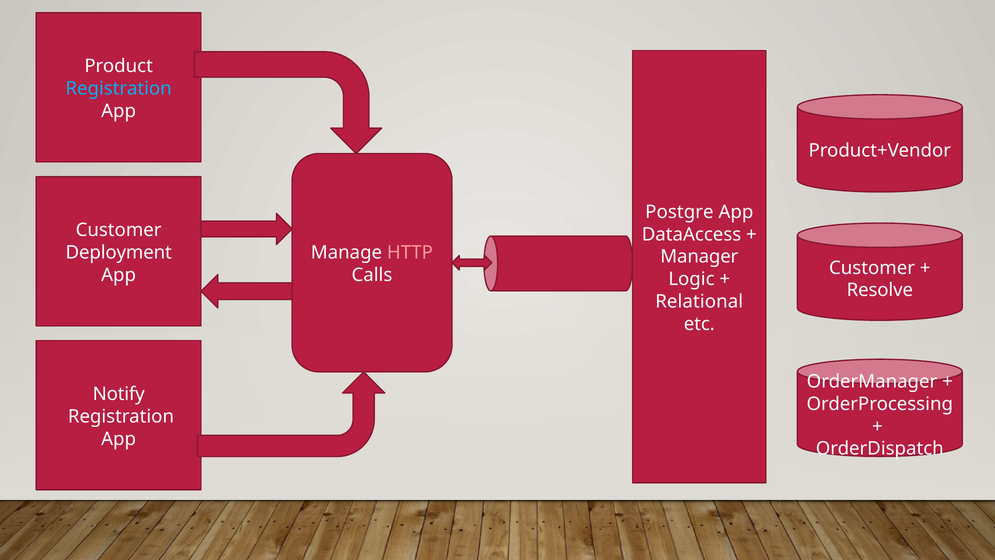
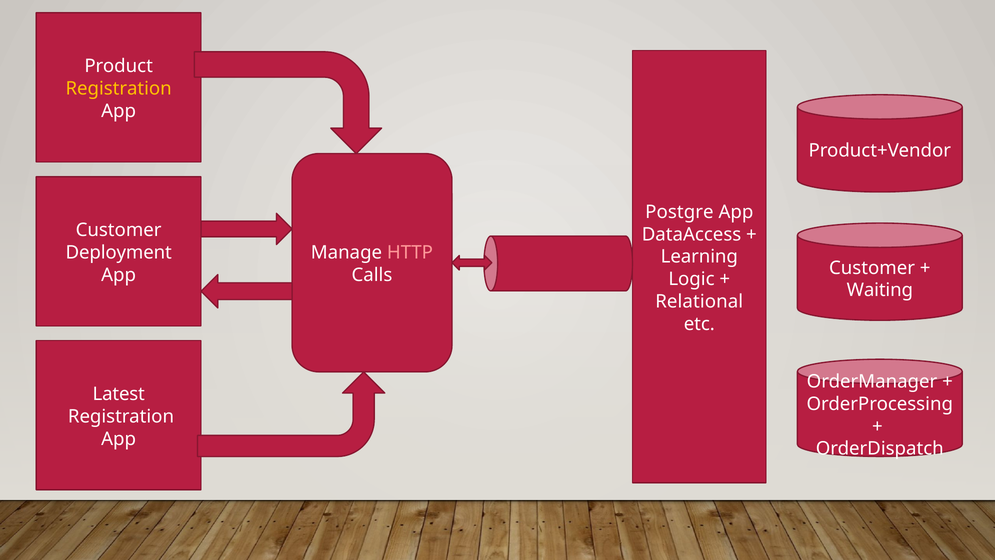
Registration at (119, 89) colour: light blue -> yellow
Manager: Manager -> Learning
Resolve: Resolve -> Waiting
Notify: Notify -> Latest
